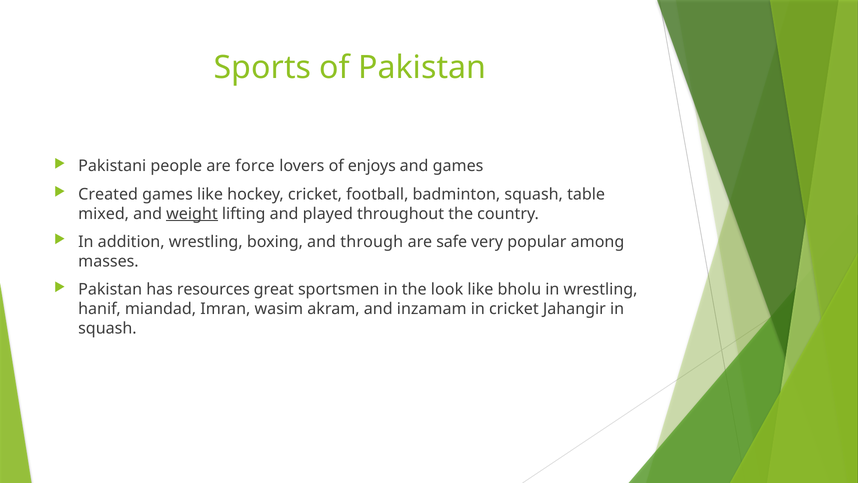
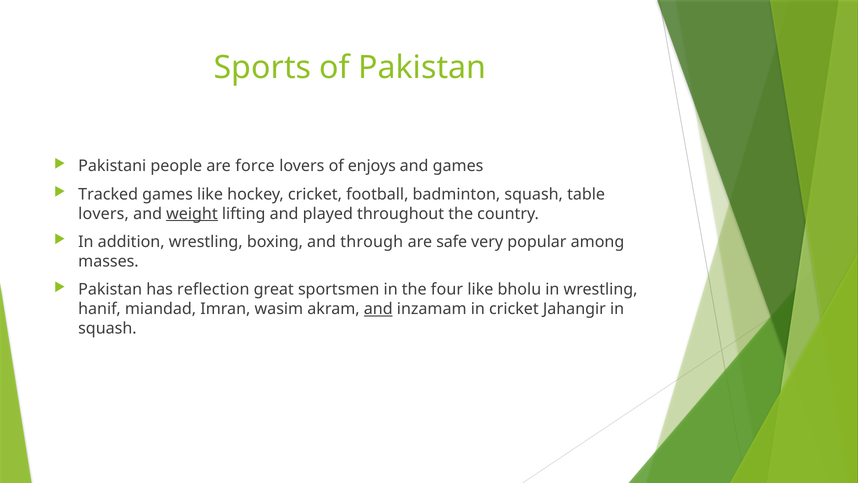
Created: Created -> Tracked
mixed at (104, 214): mixed -> lovers
resources: resources -> reflection
look: look -> four
and at (378, 309) underline: none -> present
